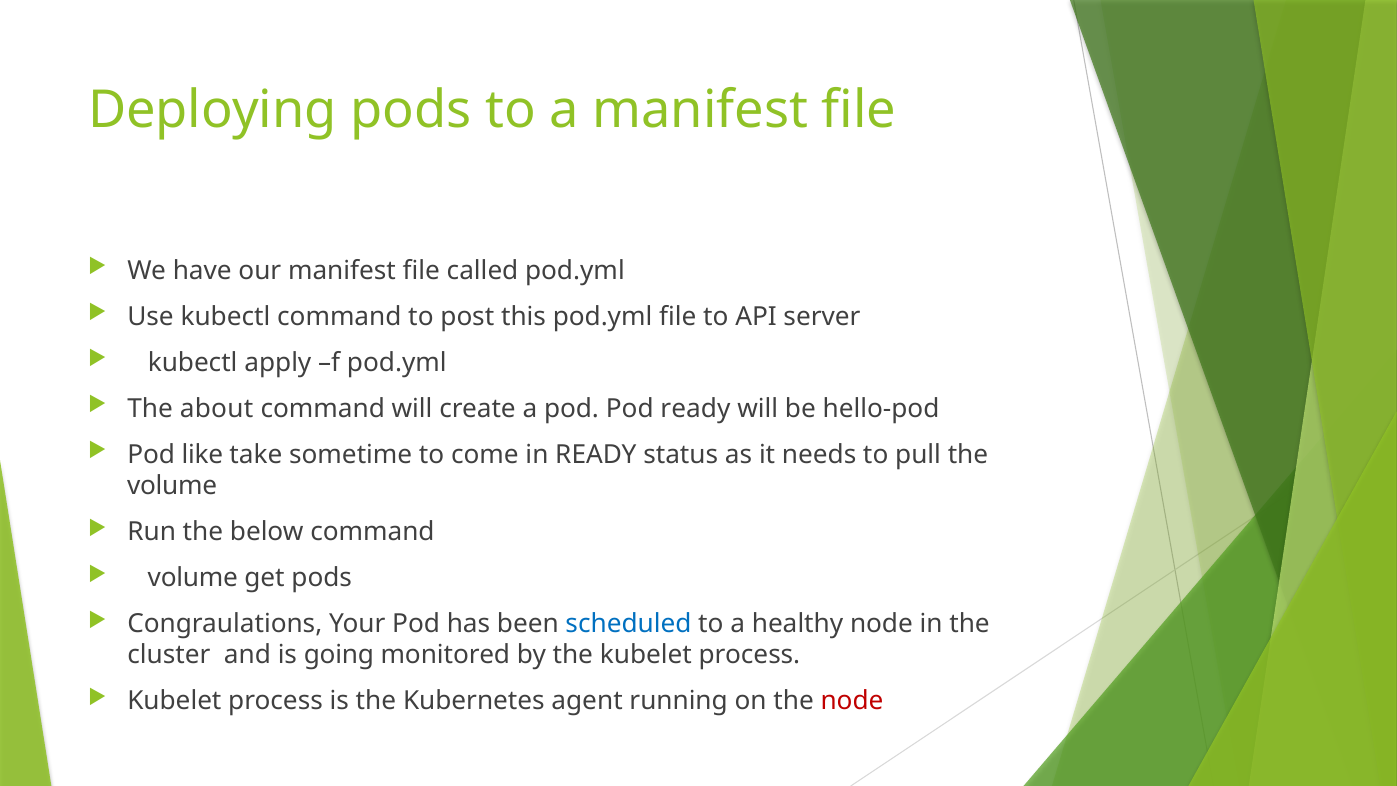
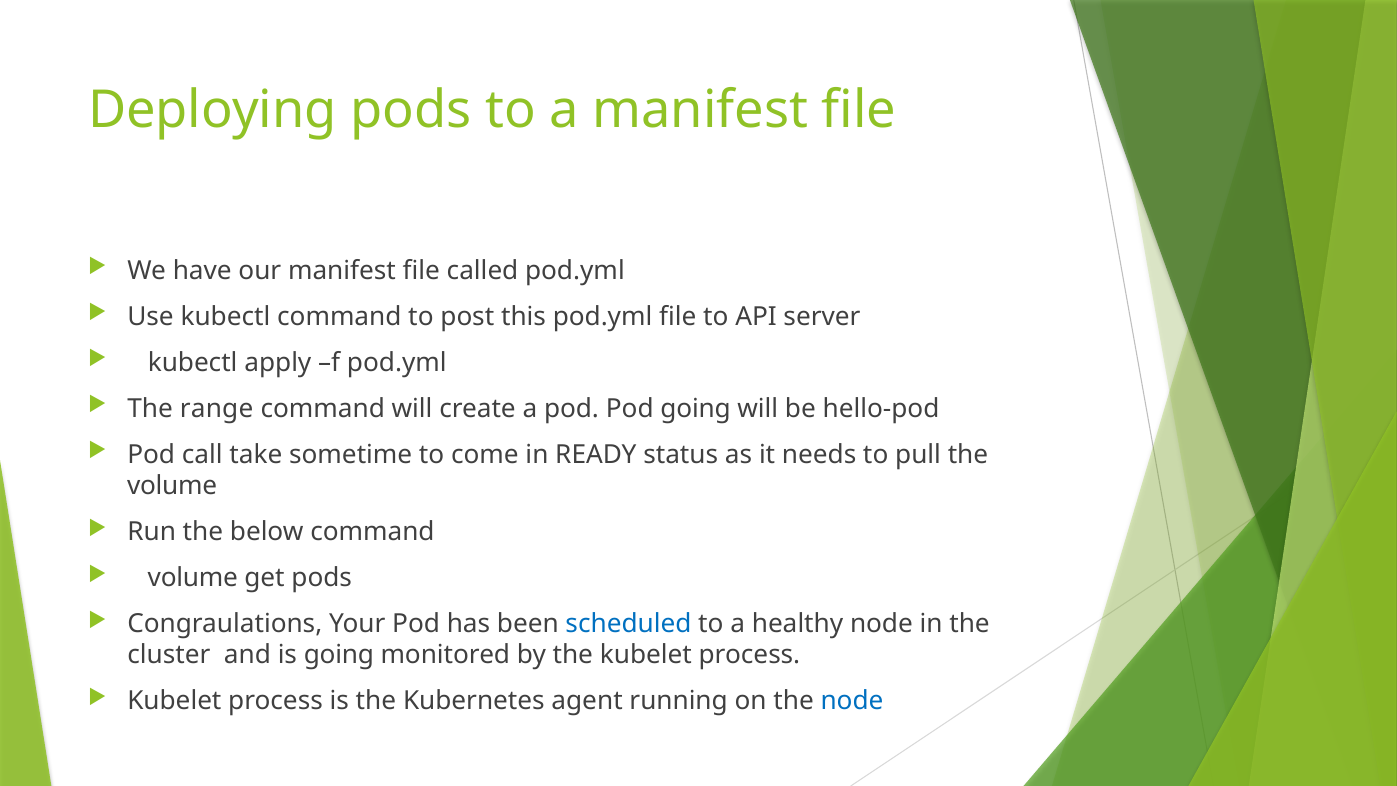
about: about -> range
Pod ready: ready -> going
like: like -> call
node at (852, 701) colour: red -> blue
